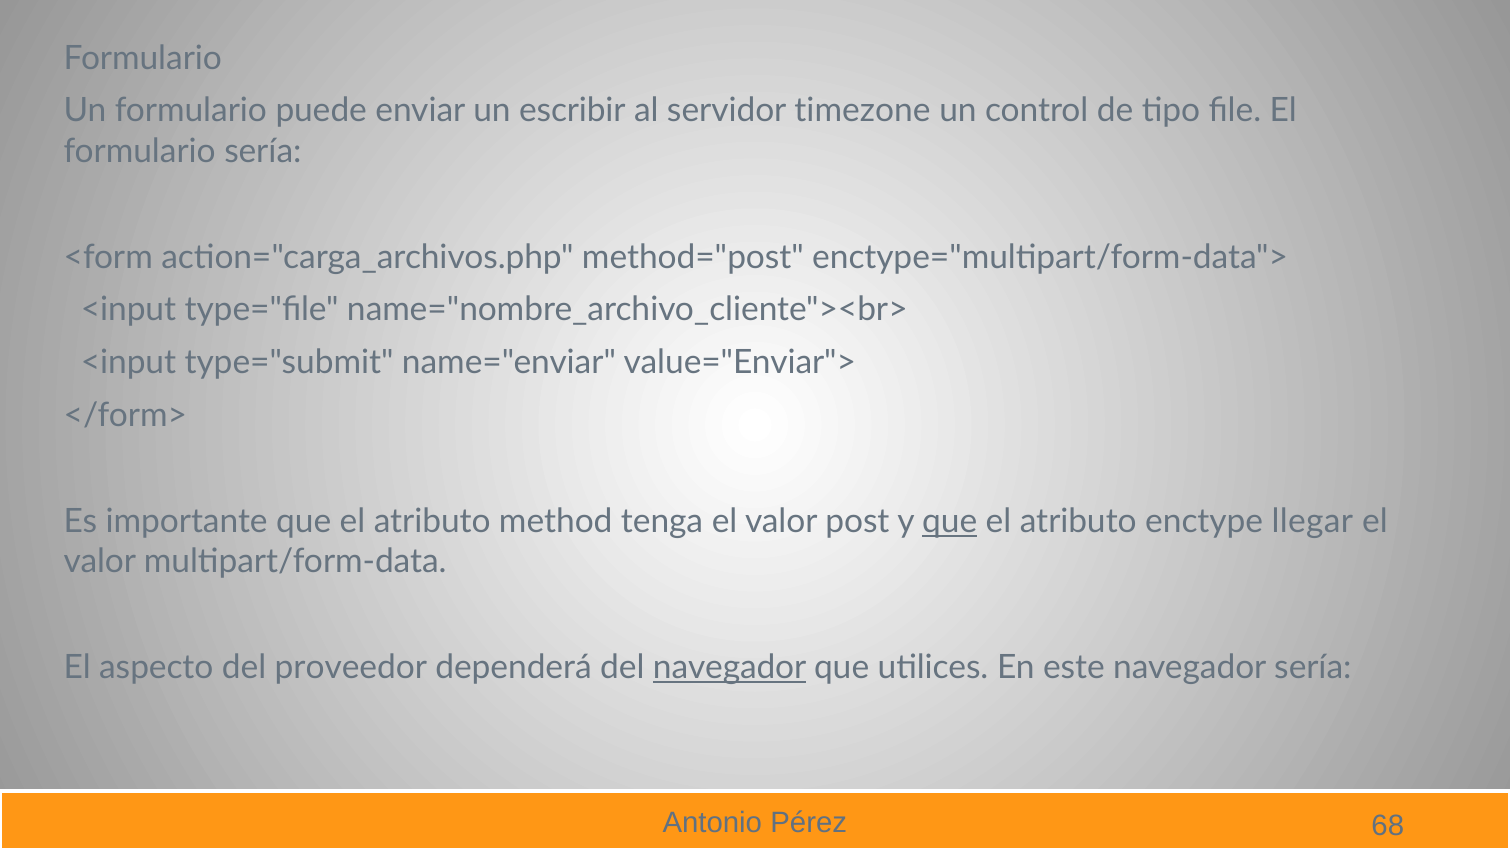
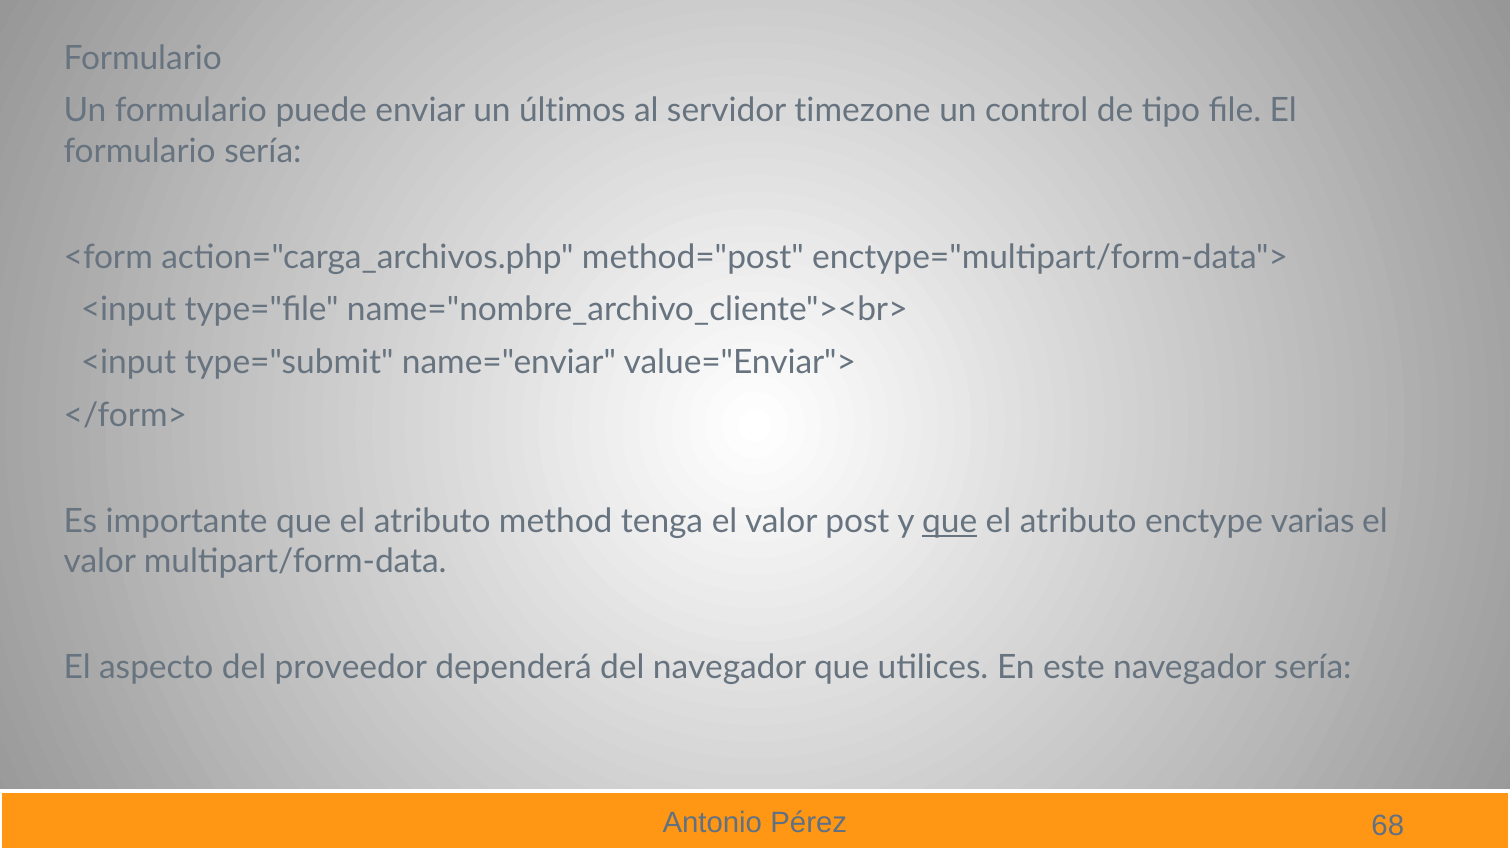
escribir: escribir -> últimos
llegar: llegar -> varias
navegador at (730, 667) underline: present -> none
